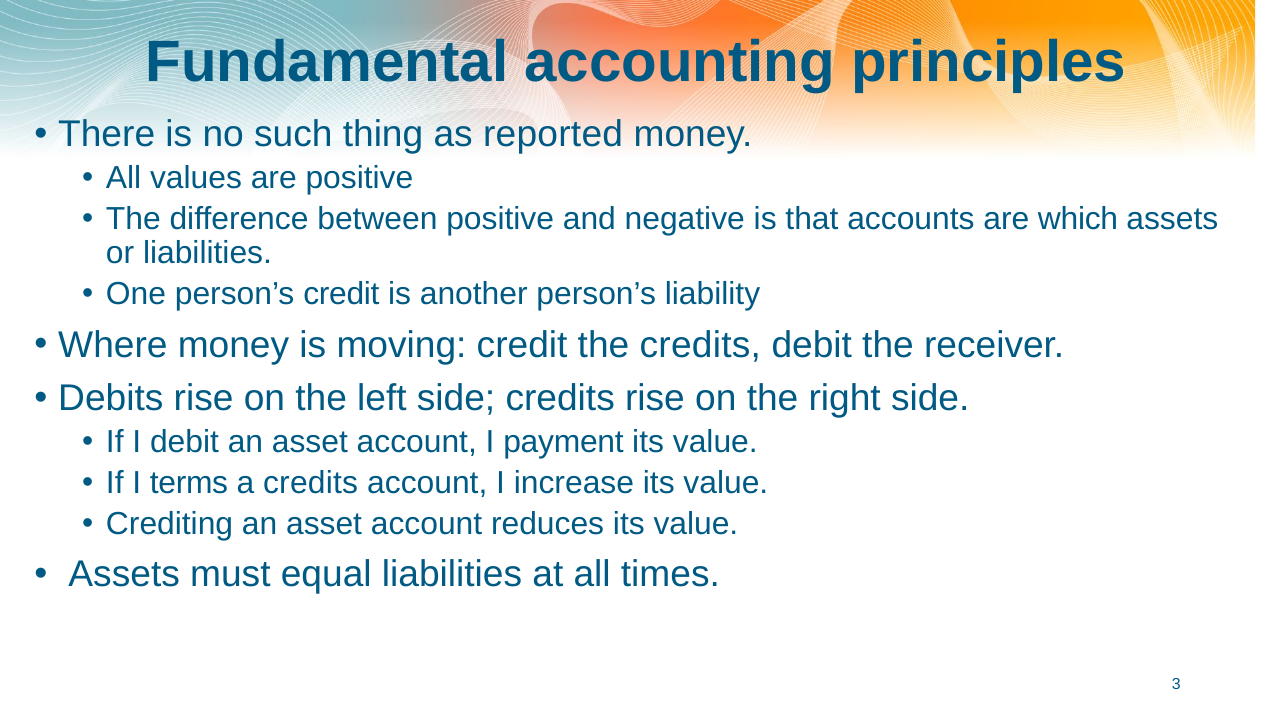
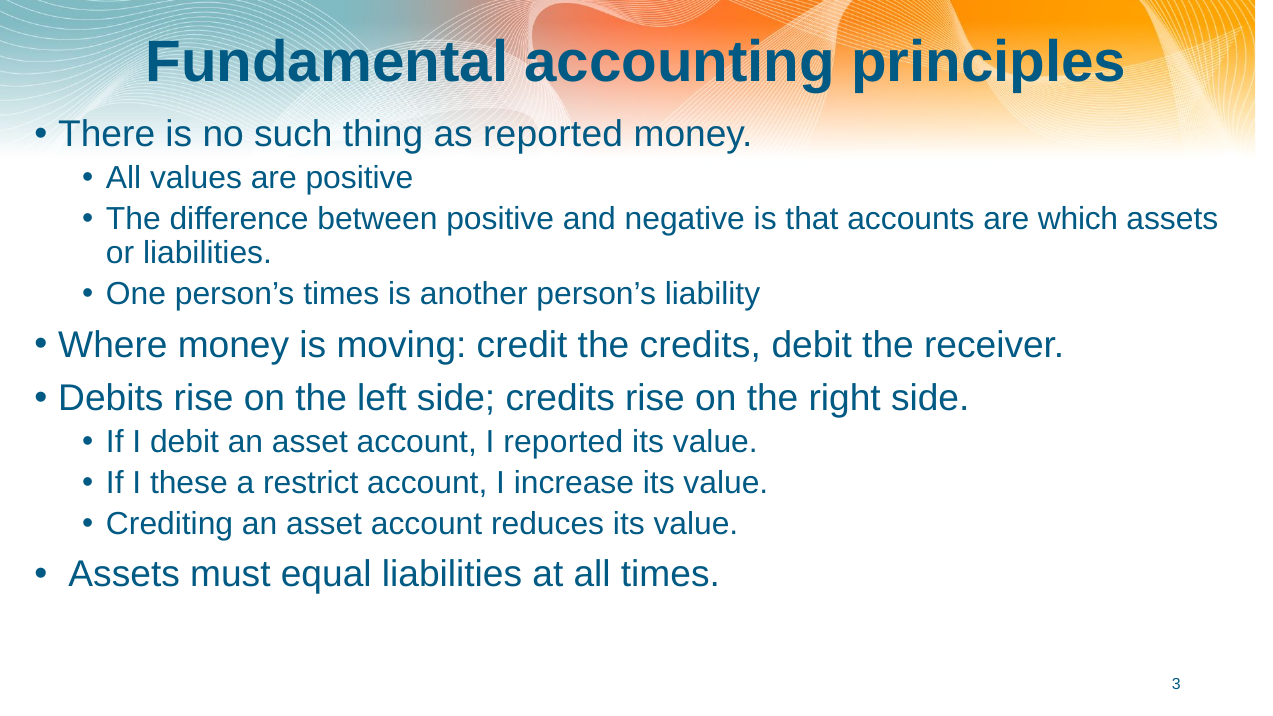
person’s credit: credit -> times
I payment: payment -> reported
terms: terms -> these
a credits: credits -> restrict
